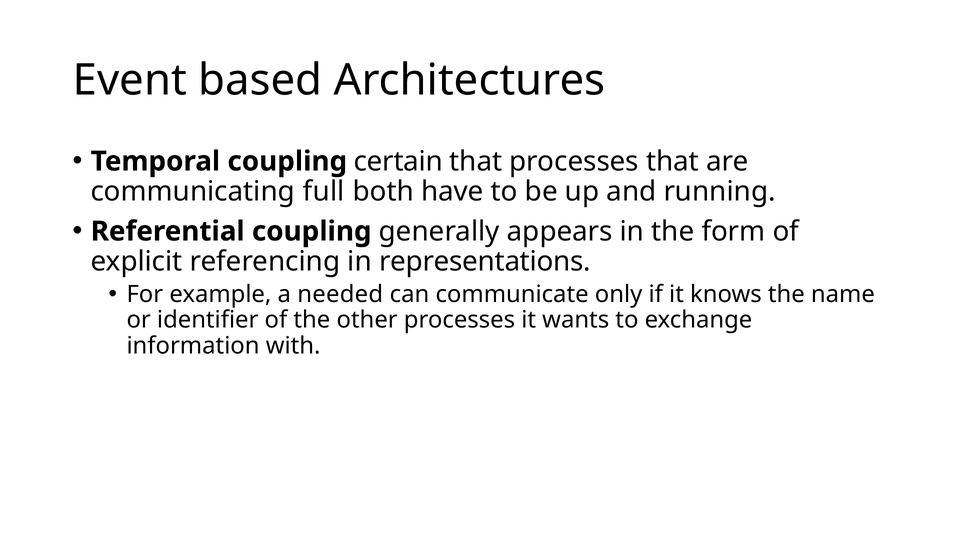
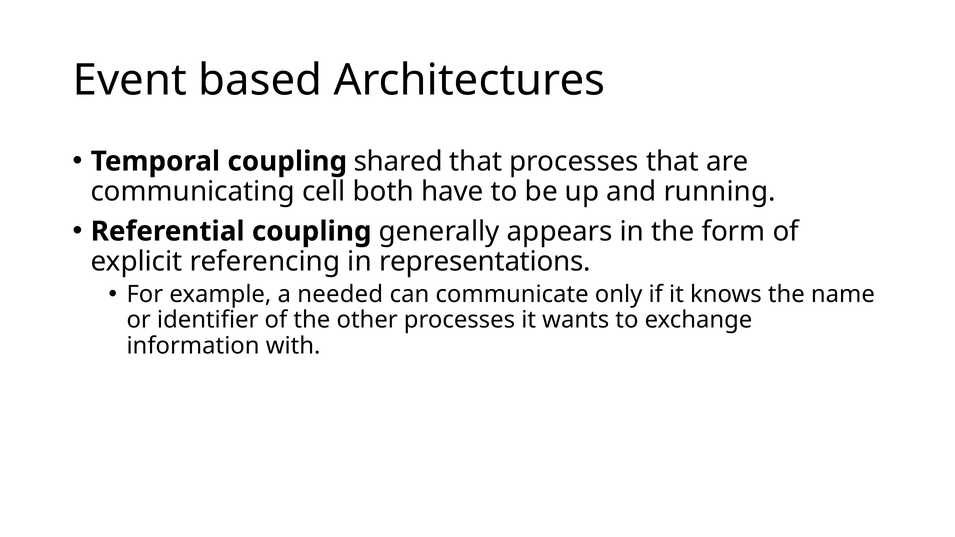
certain: certain -> shared
full: full -> cell
